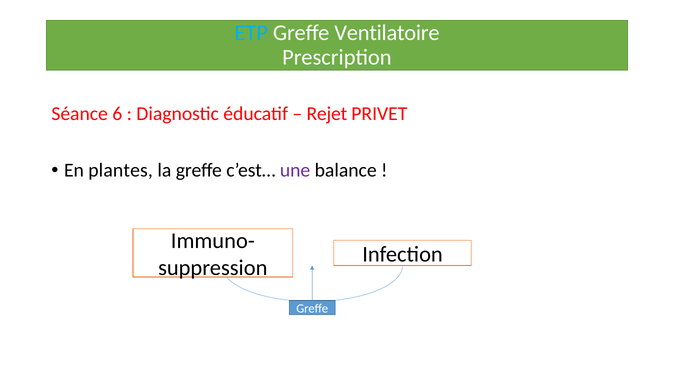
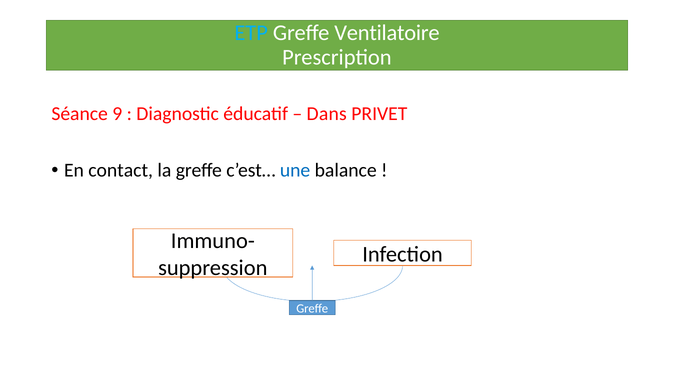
6: 6 -> 9
Rejet: Rejet -> Dans
plantes: plantes -> contact
une colour: purple -> blue
